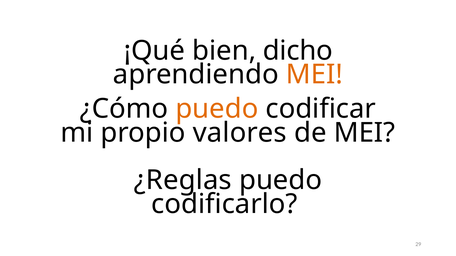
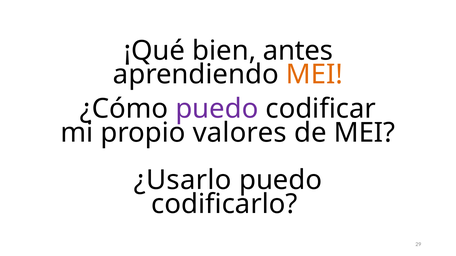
dicho: dicho -> antes
puedo at (217, 109) colour: orange -> purple
¿Reglas: ¿Reglas -> ¿Usarlo
